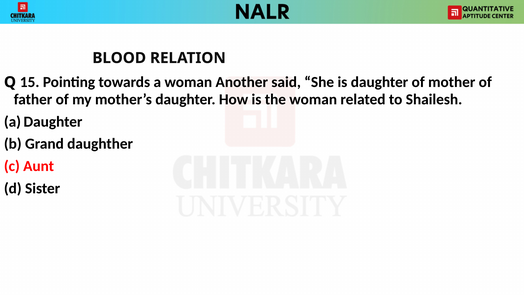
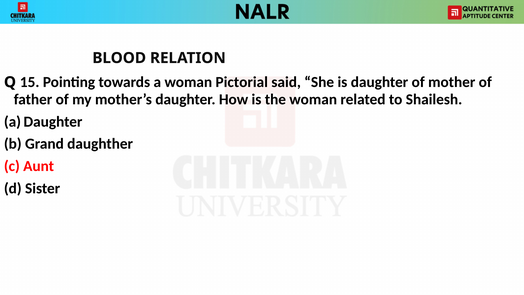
Another: Another -> Pictorial
